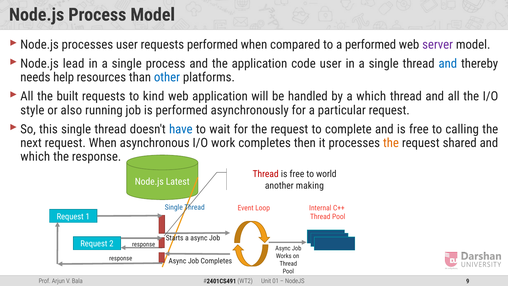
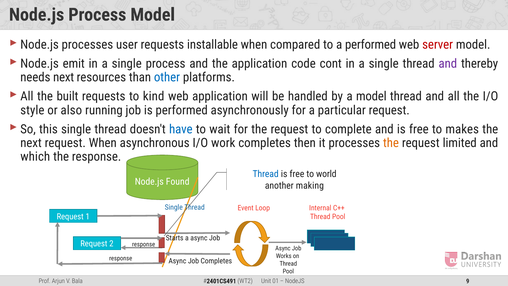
requests performed: performed -> installable
server colour: purple -> red
lead: lead -> emit
code user: user -> cont
and at (448, 64) colour: blue -> purple
needs help: help -> next
a which: which -> model
calling: calling -> makes
shared: shared -> limited
Thread at (266, 174) colour: red -> blue
Latest: Latest -> Found
